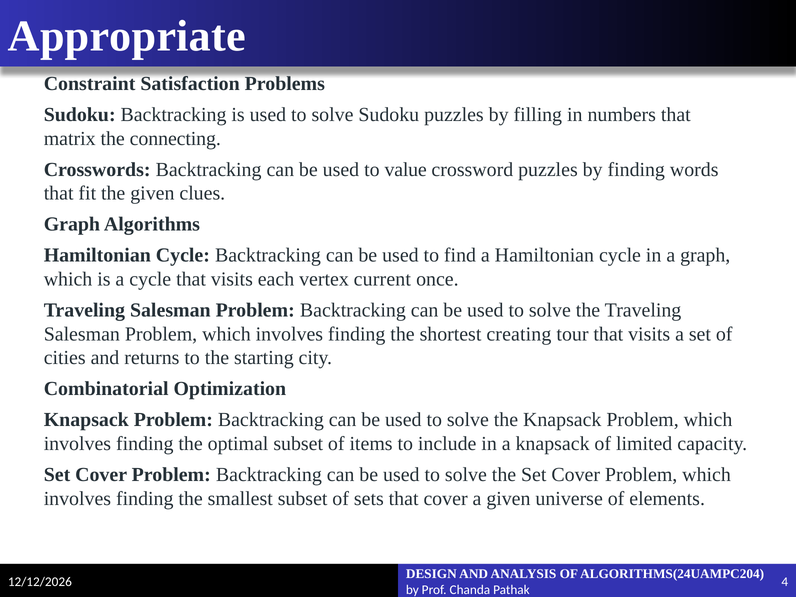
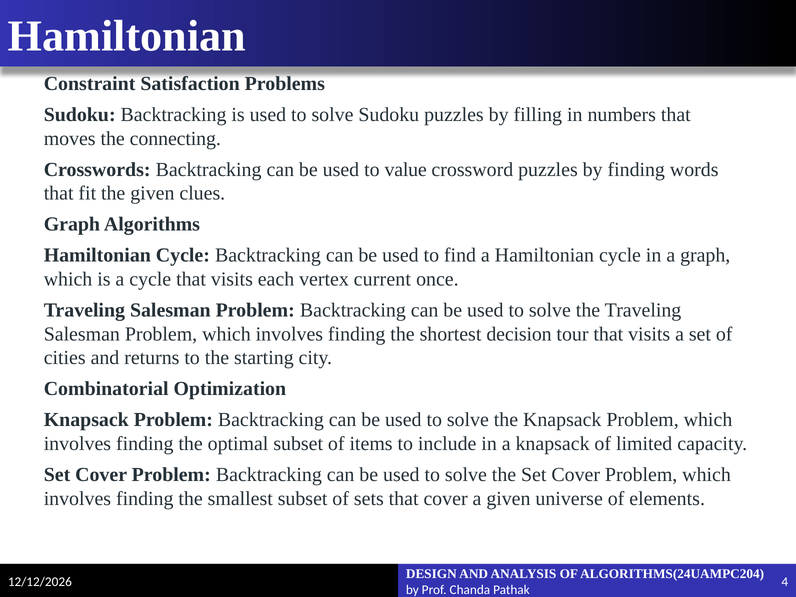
Appropriate at (127, 36): Appropriate -> Hamiltonian
matrix: matrix -> moves
creating: creating -> decision
